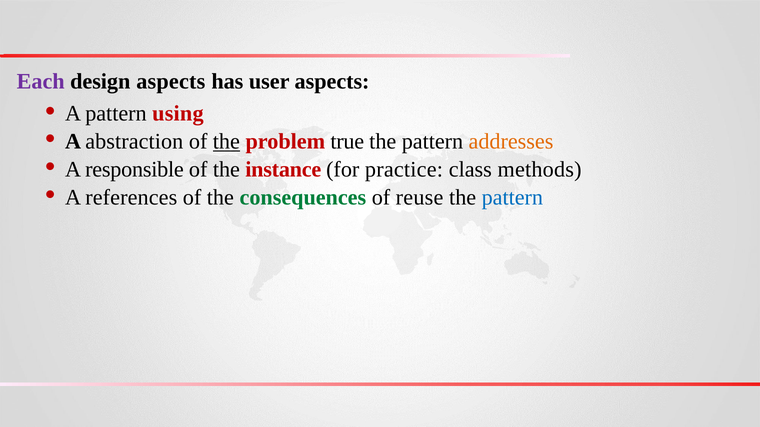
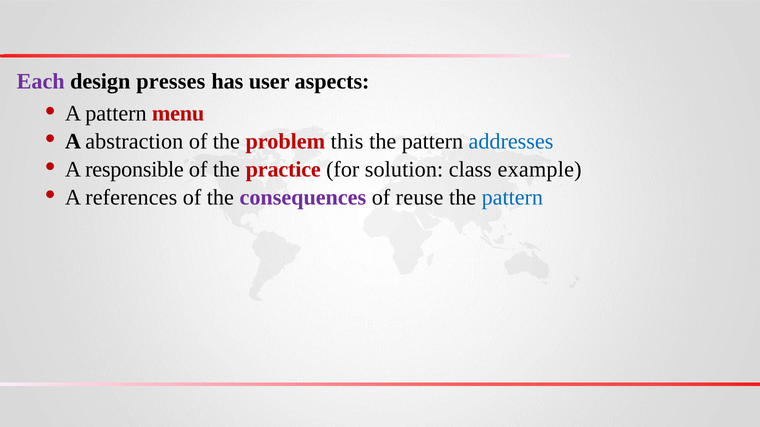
design aspects: aspects -> presses
using: using -> menu
the at (226, 142) underline: present -> none
true: true -> this
addresses colour: orange -> blue
instance: instance -> practice
practice: practice -> solution
methods: methods -> example
consequences colour: green -> purple
